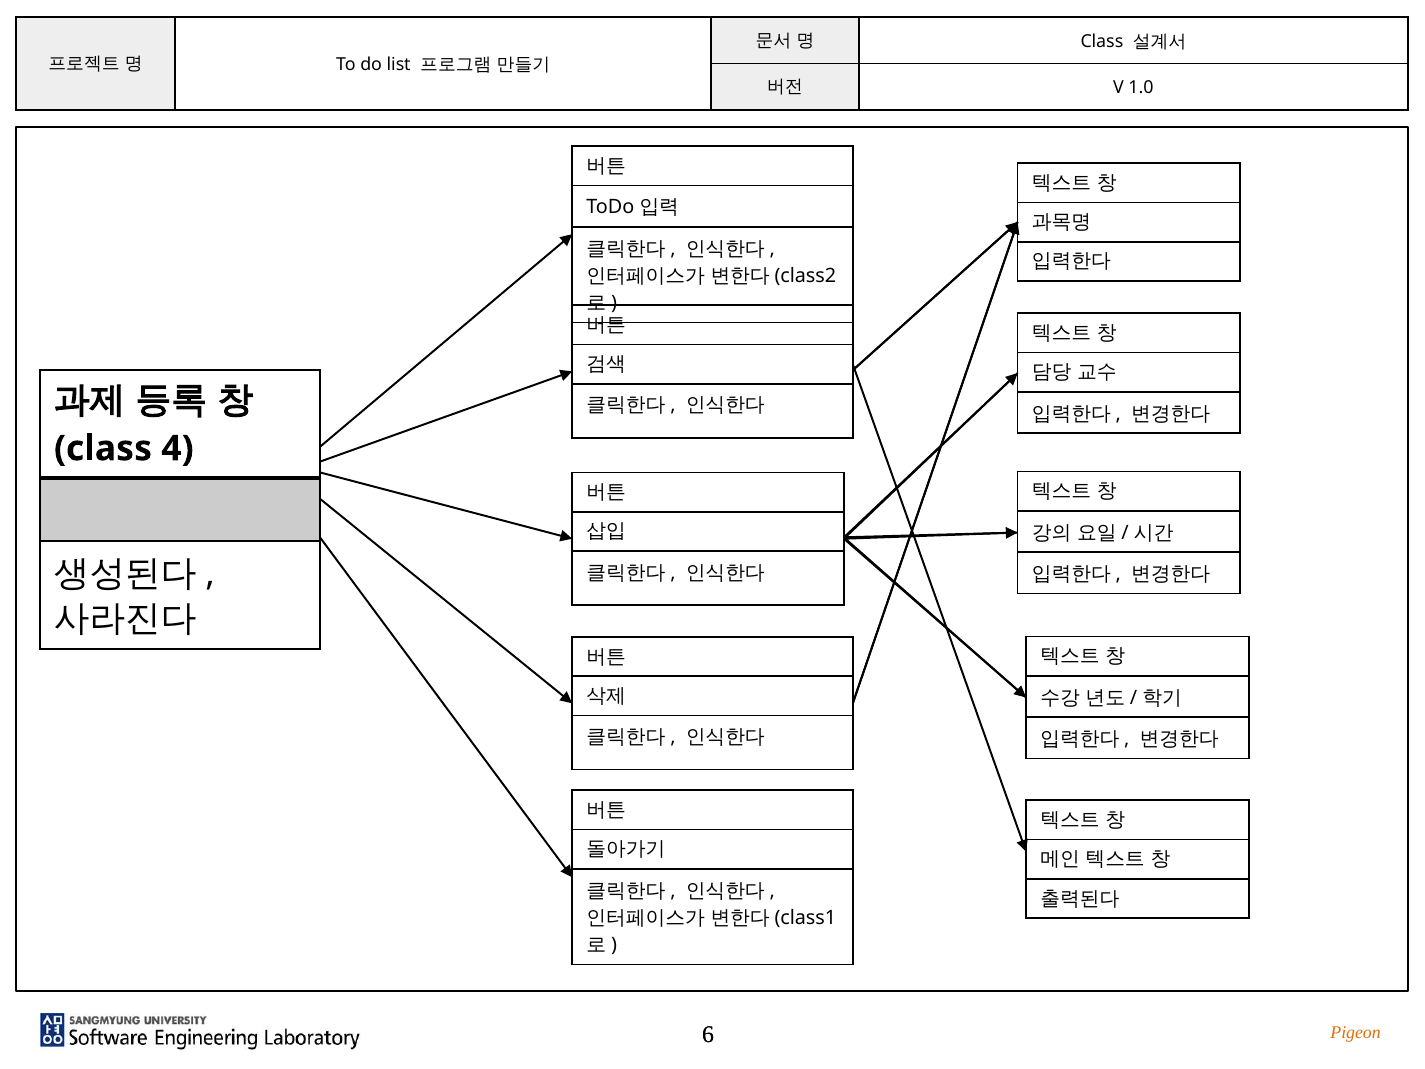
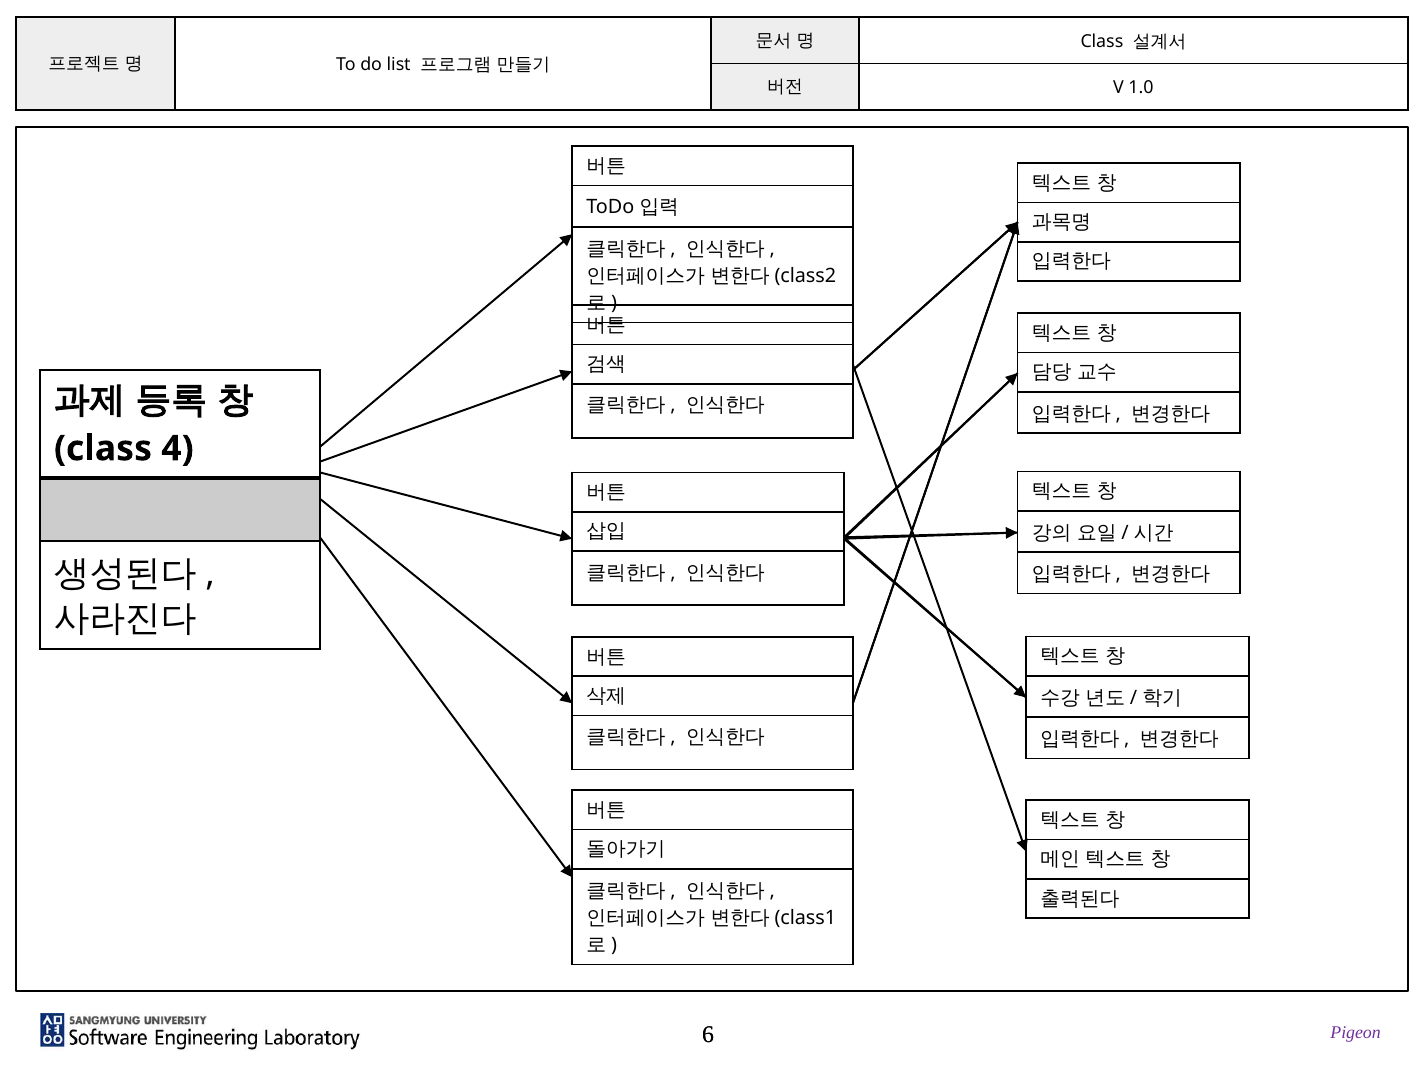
Pigeon colour: orange -> purple
